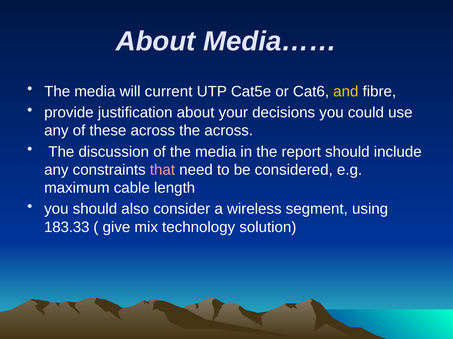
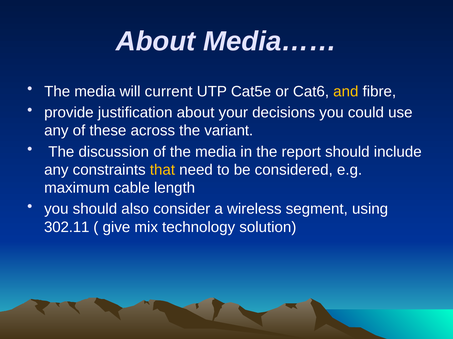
the across: across -> variant
that colour: pink -> yellow
183.33: 183.33 -> 302.11
